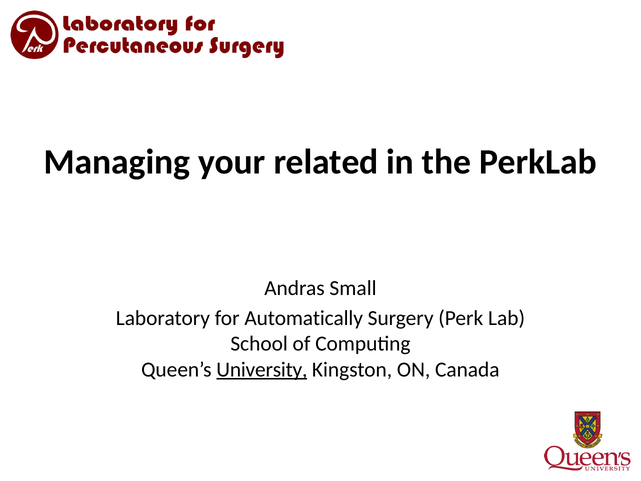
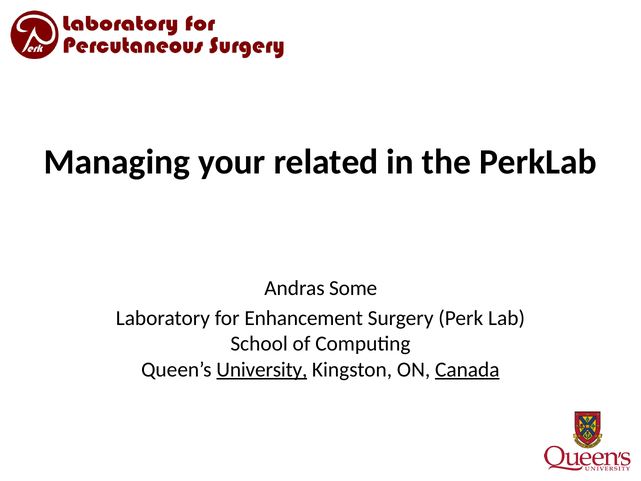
Small: Small -> Some
Automatically: Automatically -> Enhancement
Canada underline: none -> present
